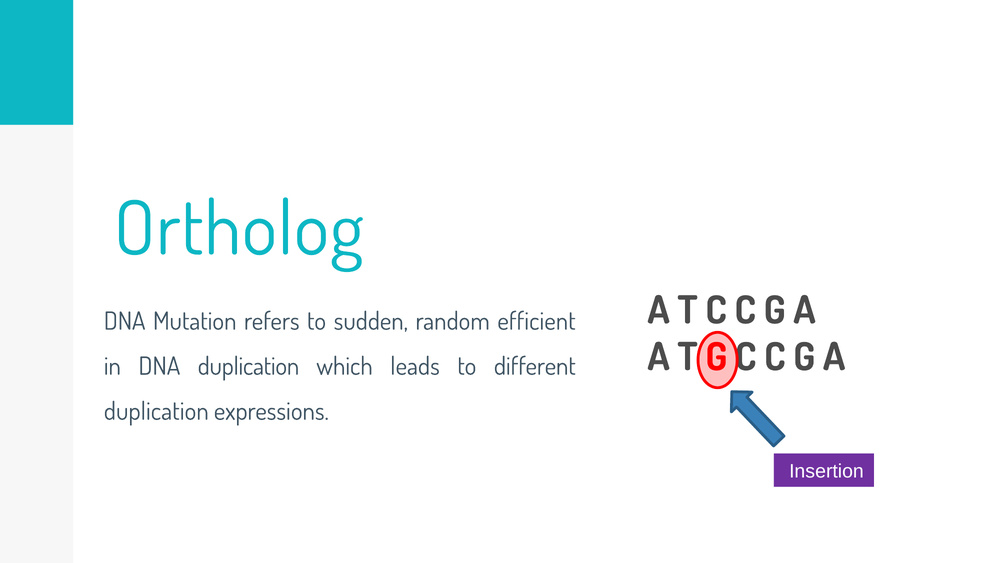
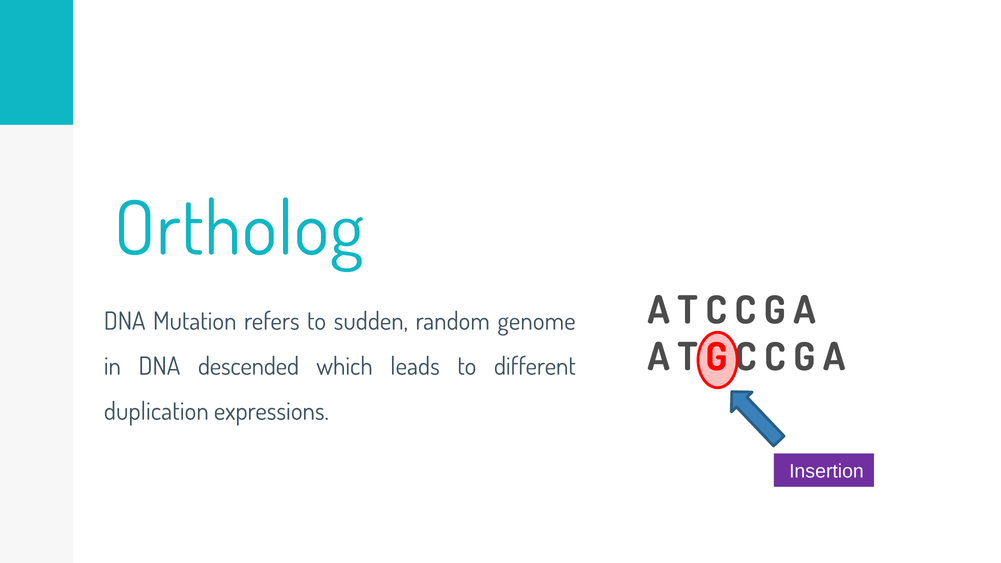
efficient: efficient -> genome
DNA duplication: duplication -> descended
